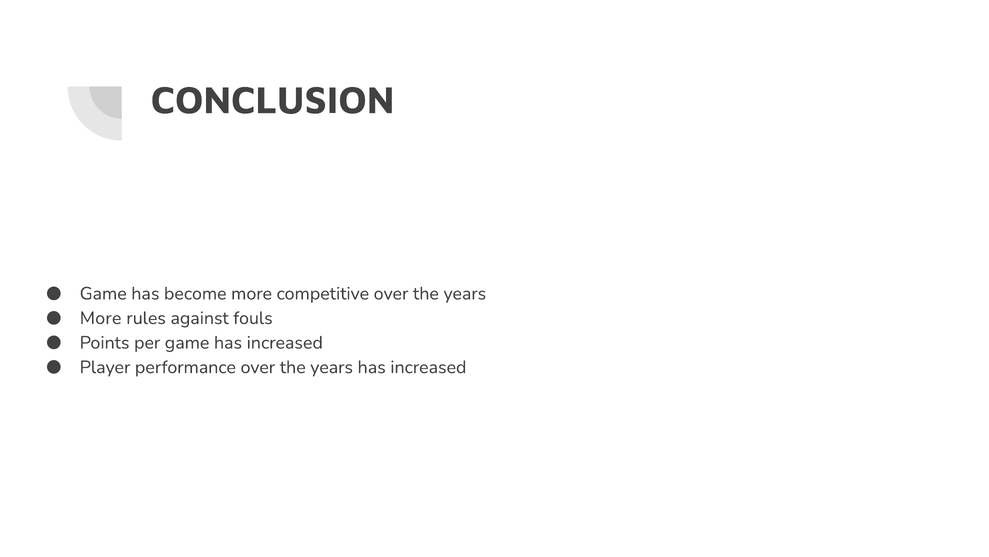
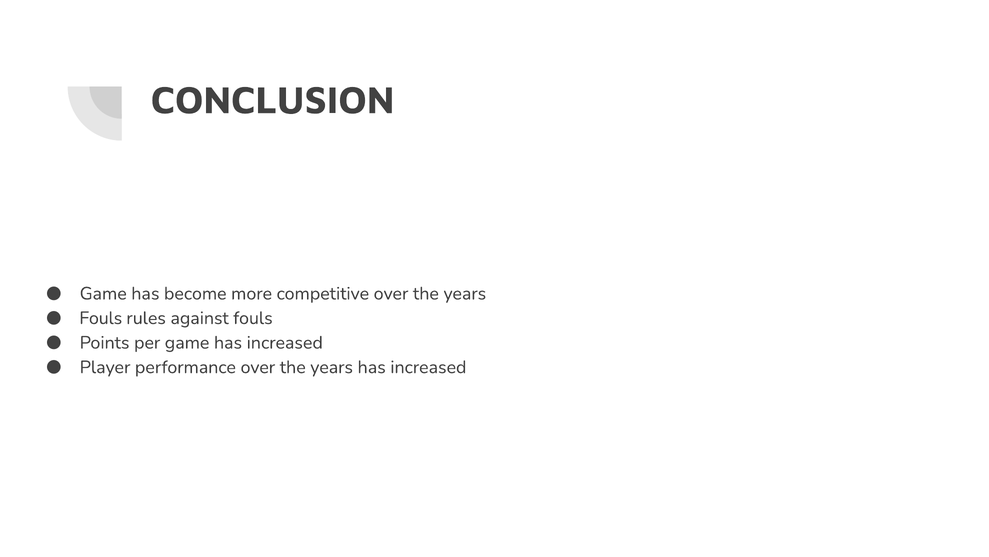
More at (101, 318): More -> Fouls
